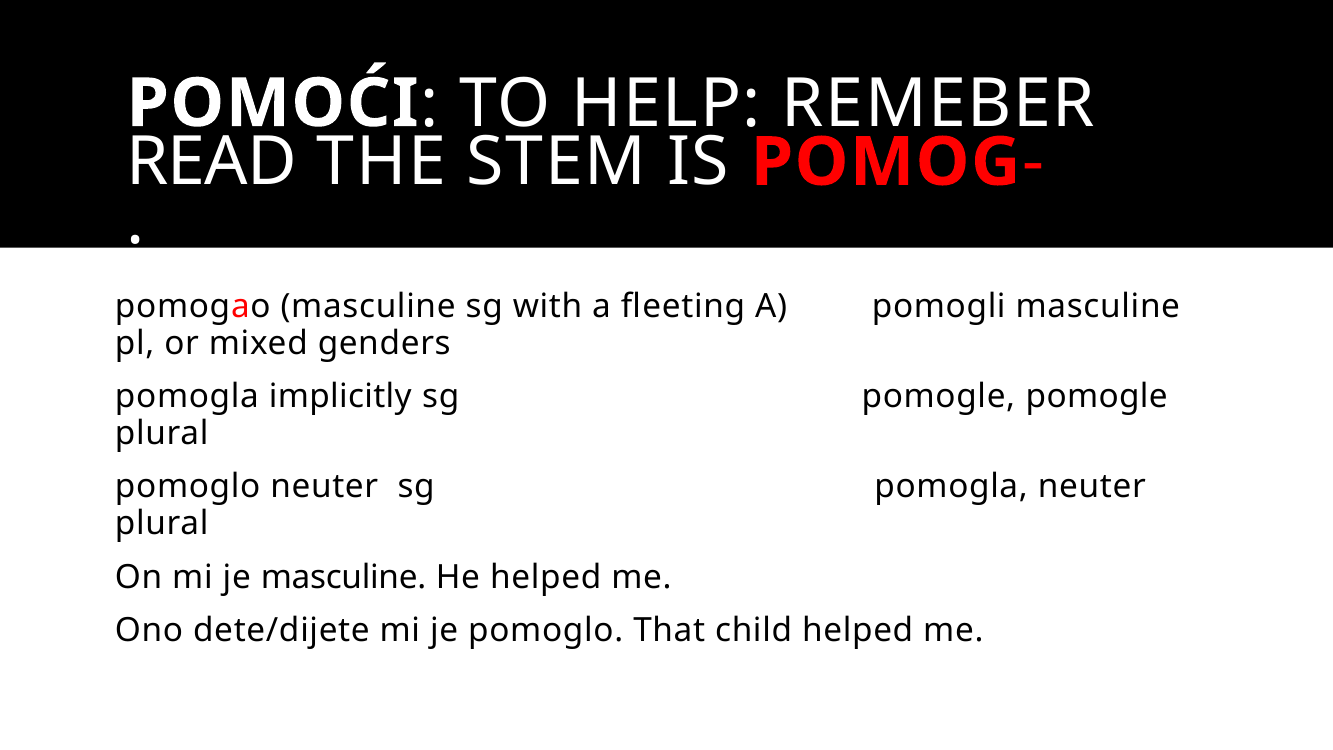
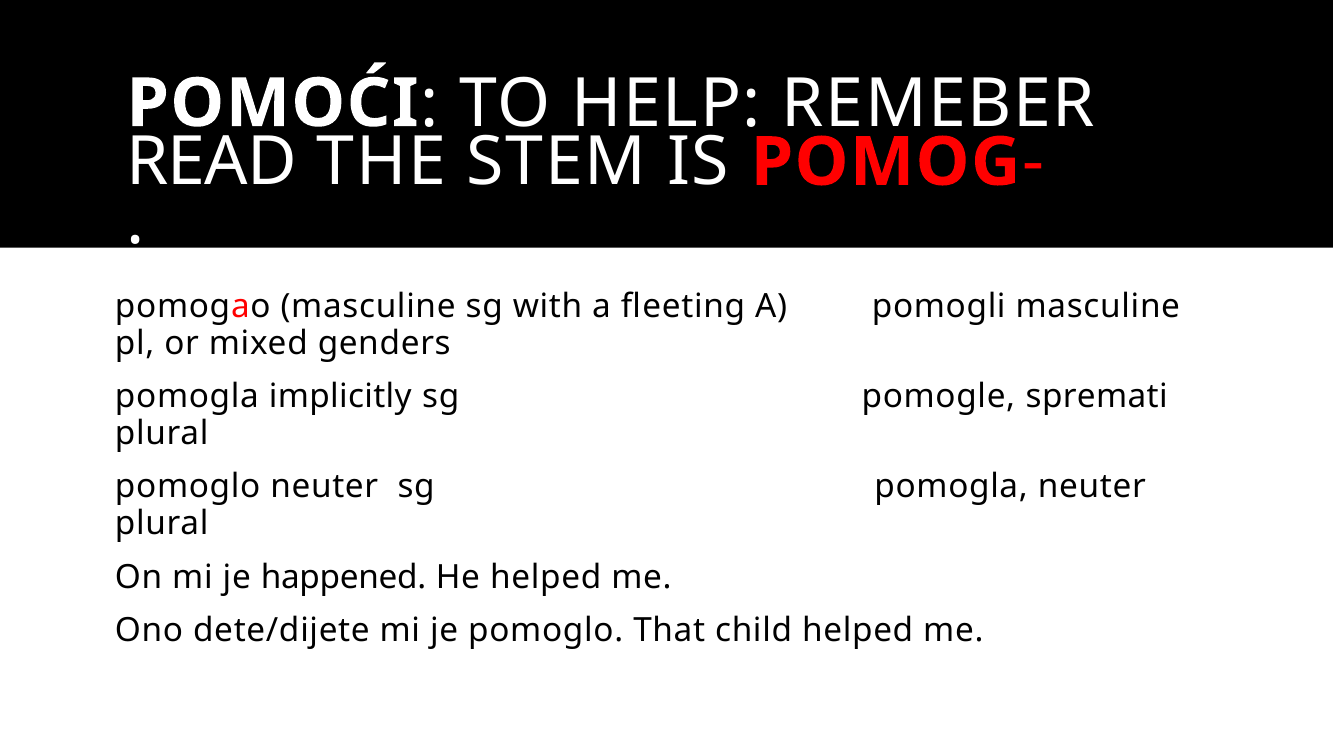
pomogle pomogle: pomogle -> spremati
je masculine: masculine -> happened
